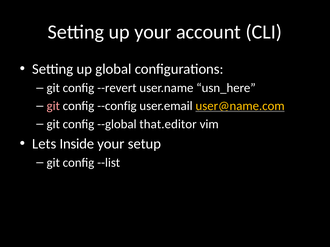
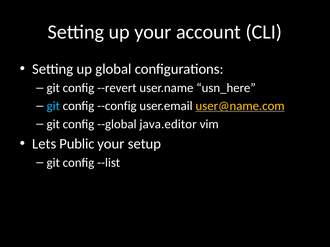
git at (53, 106) colour: pink -> light blue
that.editor: that.editor -> java.editor
Inside: Inside -> Public
